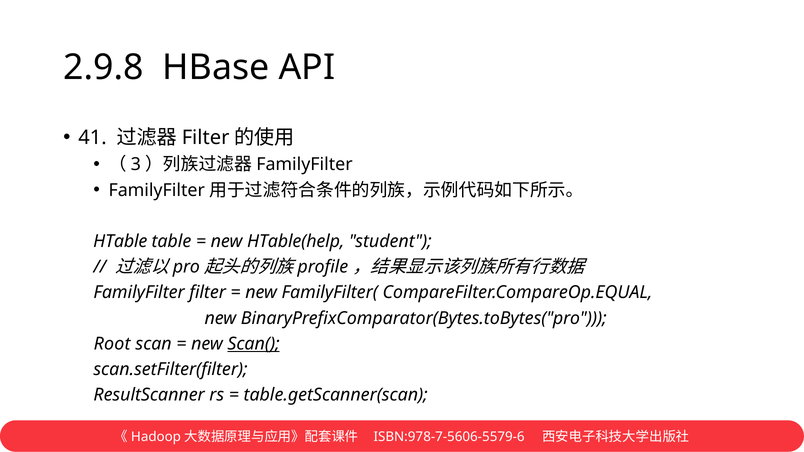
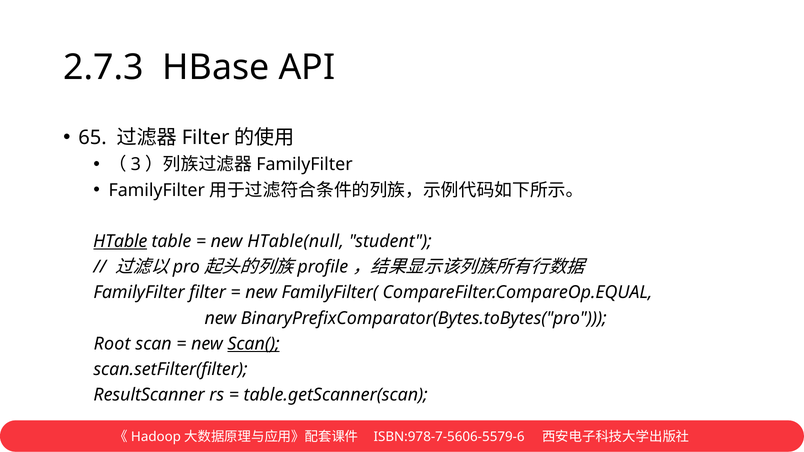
2.9.8: 2.9.8 -> 2.7.3
41: 41 -> 65
HTable underline: none -> present
HTable(help: HTable(help -> HTable(null
